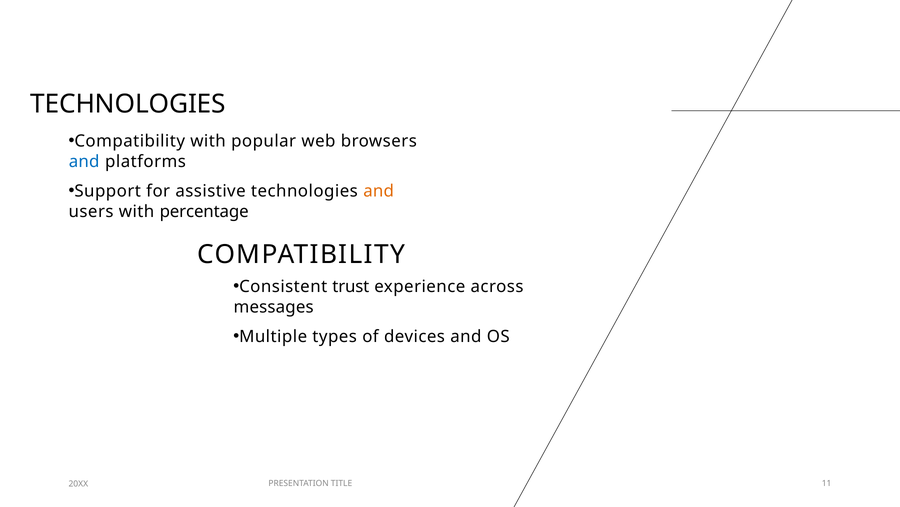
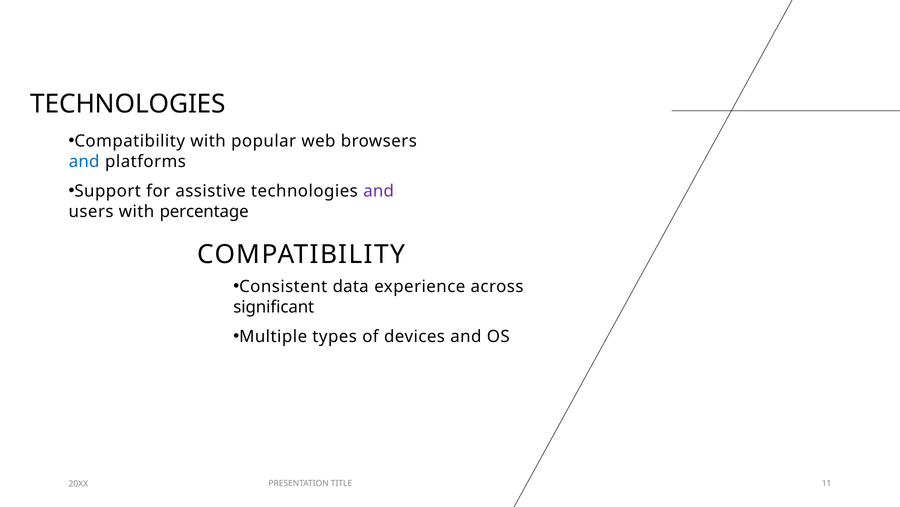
and at (379, 191) colour: orange -> purple
trust: trust -> data
messages: messages -> significant
